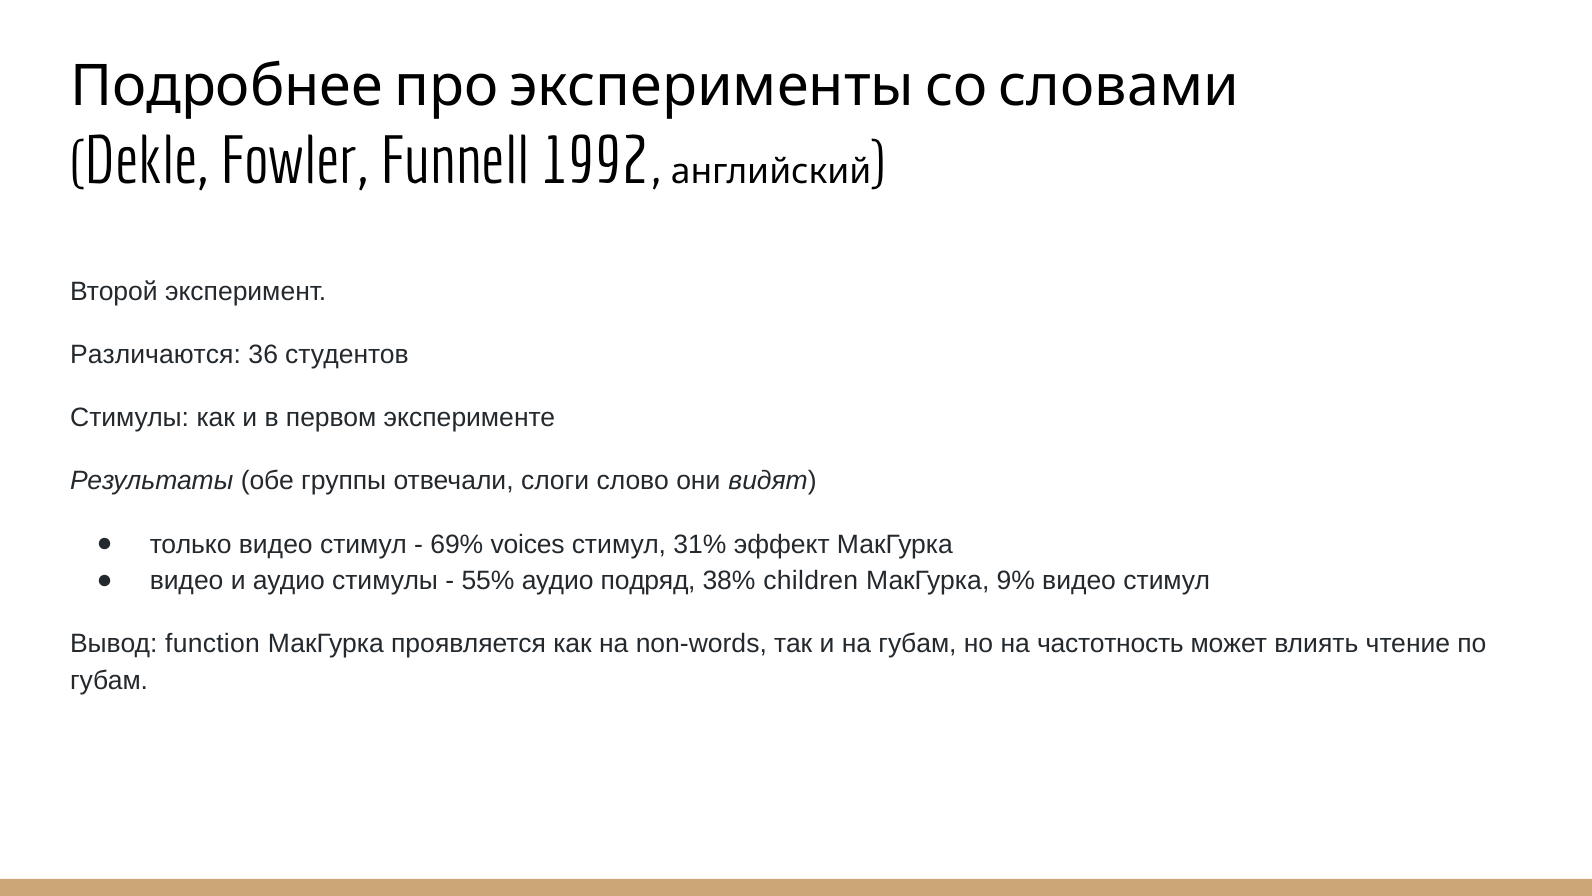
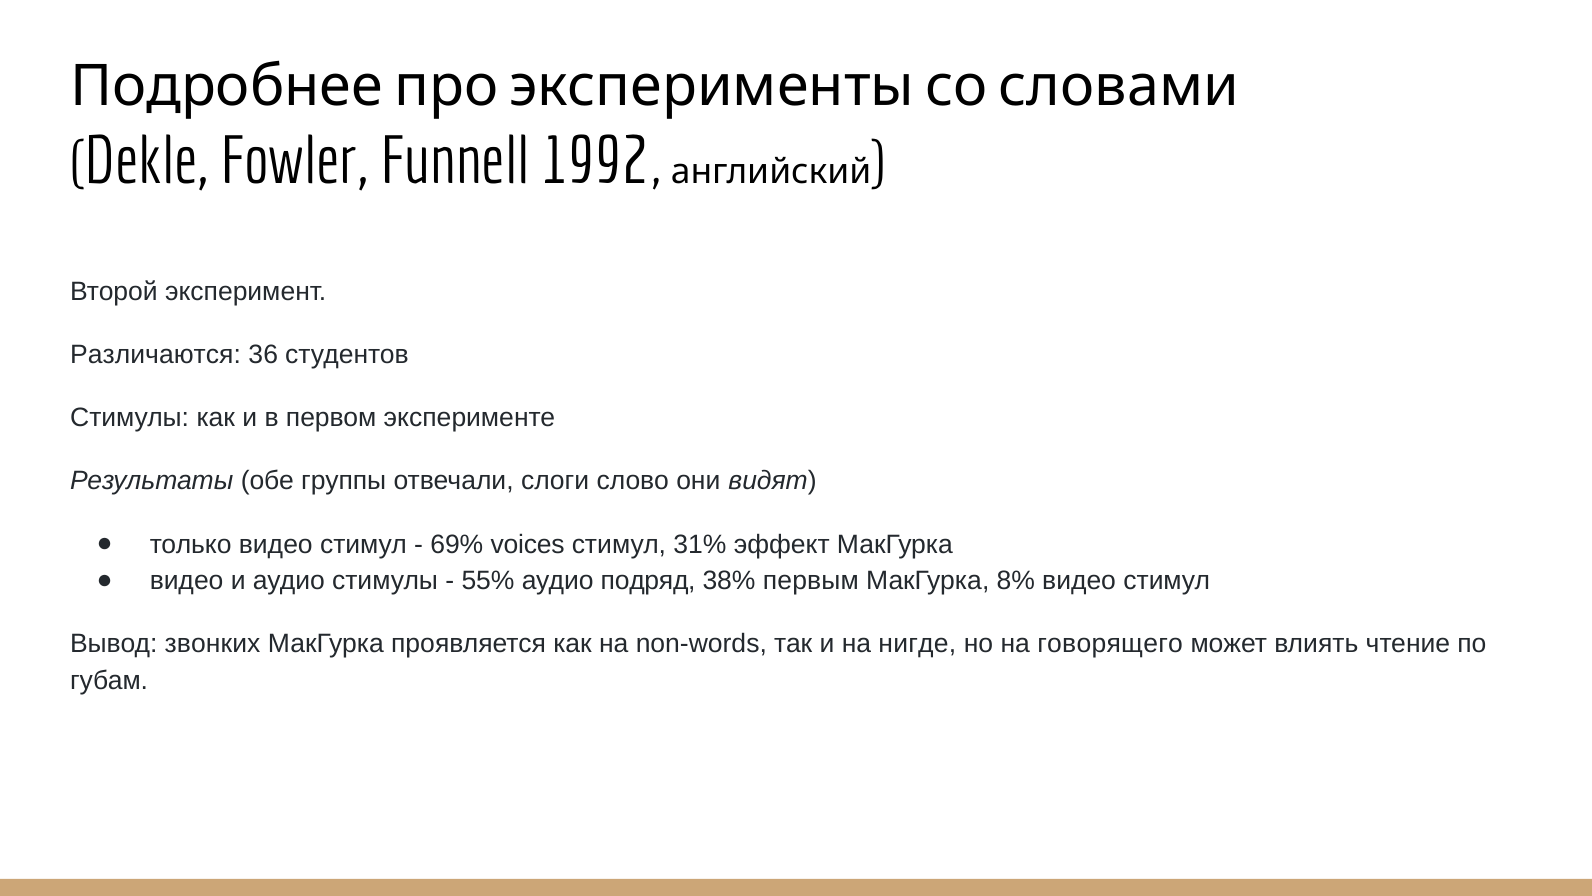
children: children -> первым
9%: 9% -> 8%
function: function -> звонких
на губам: губам -> нигде
частотность: частотность -> говорящего
